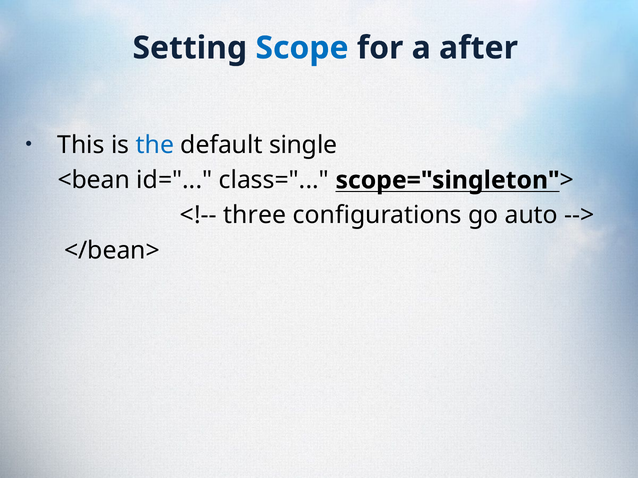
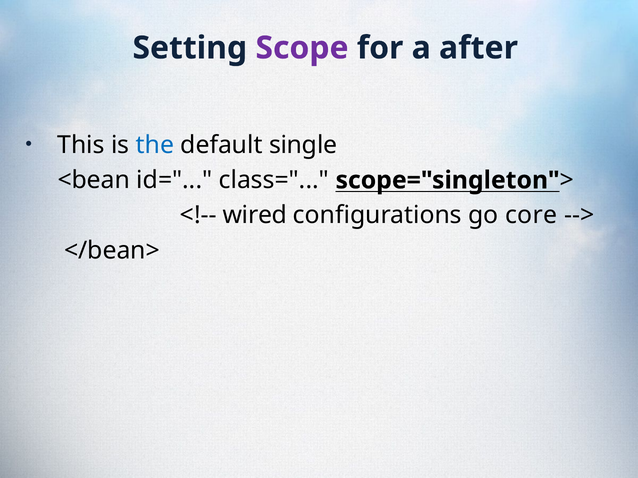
Scope colour: blue -> purple
three: three -> wired
auto: auto -> core
